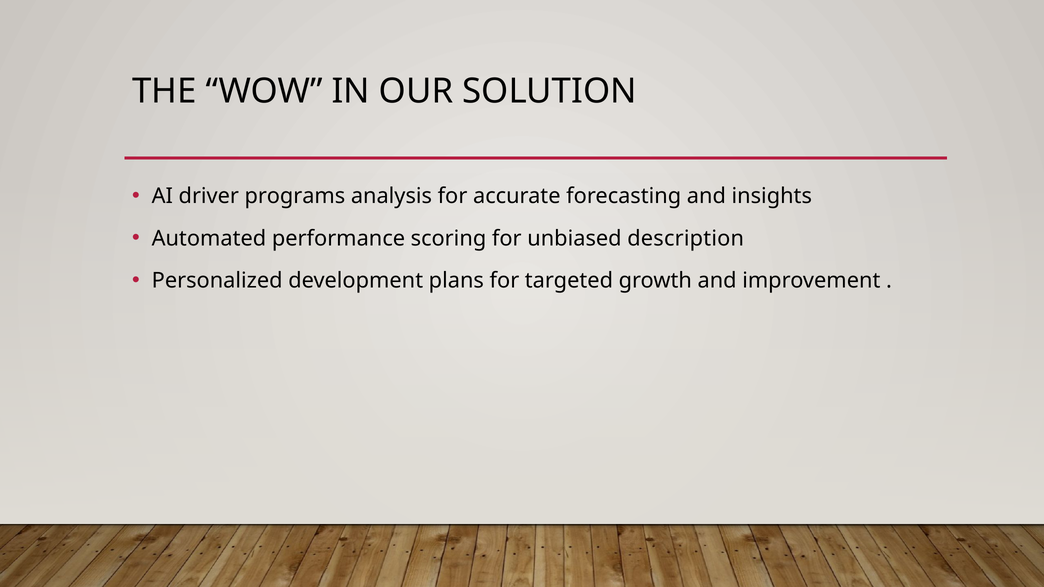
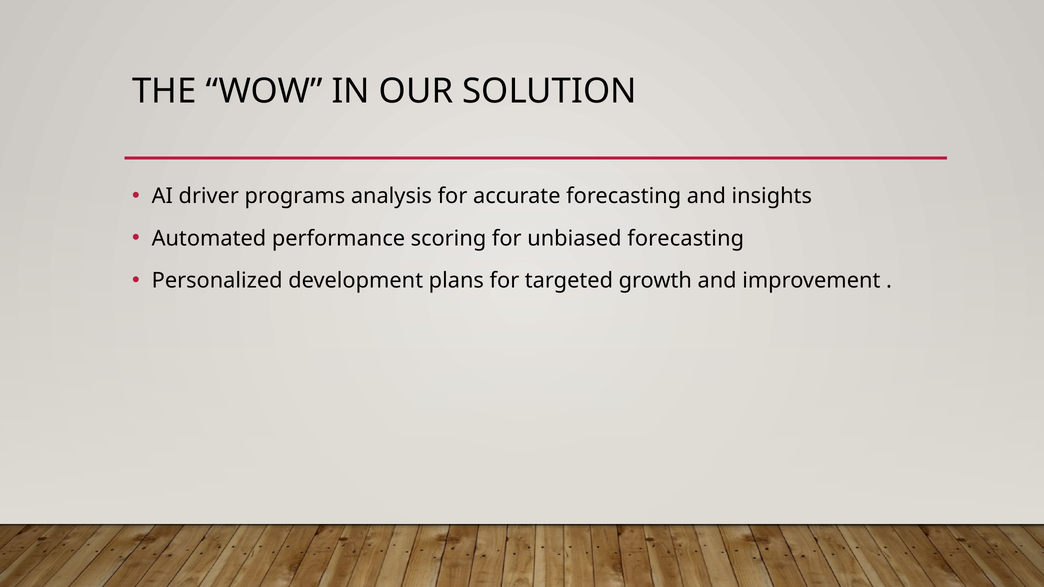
unbiased description: description -> forecasting
